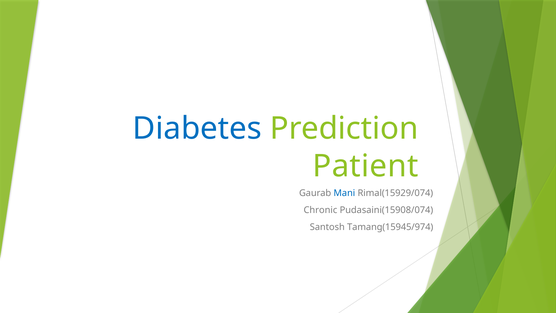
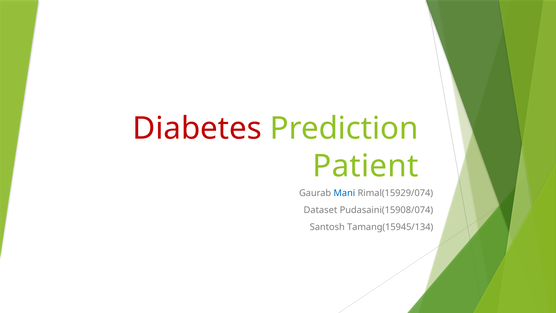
Diabetes colour: blue -> red
Chronic: Chronic -> Dataset
Tamang(15945/974: Tamang(15945/974 -> Tamang(15945/134
